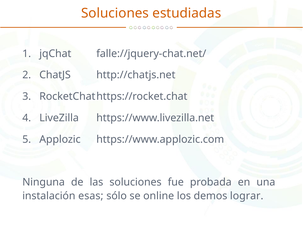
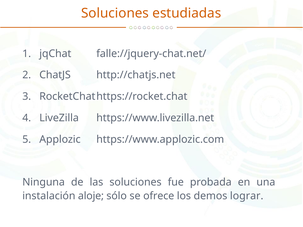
esas: esas -> aloje
online: online -> ofrece
